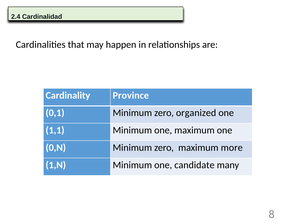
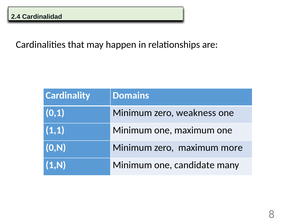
Province: Province -> Domains
organized: organized -> weakness
